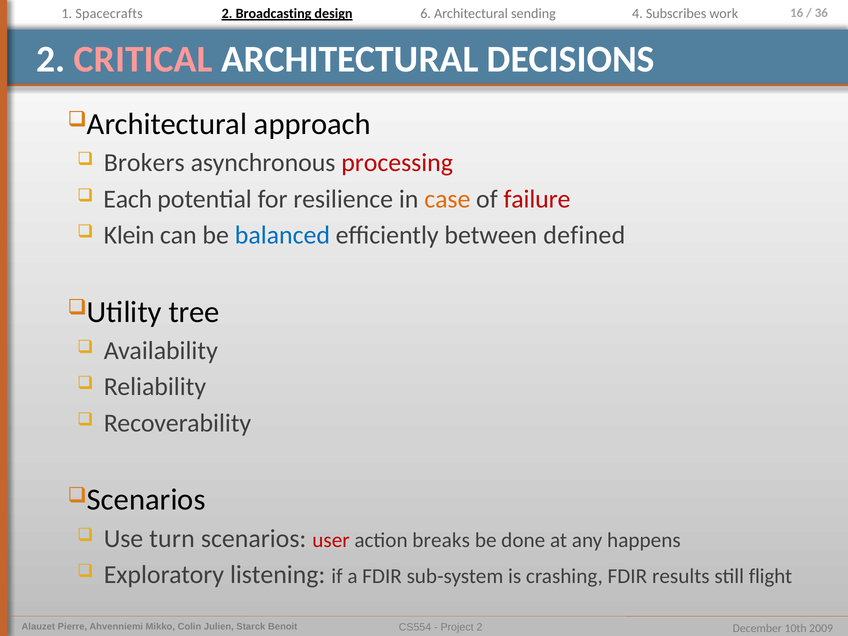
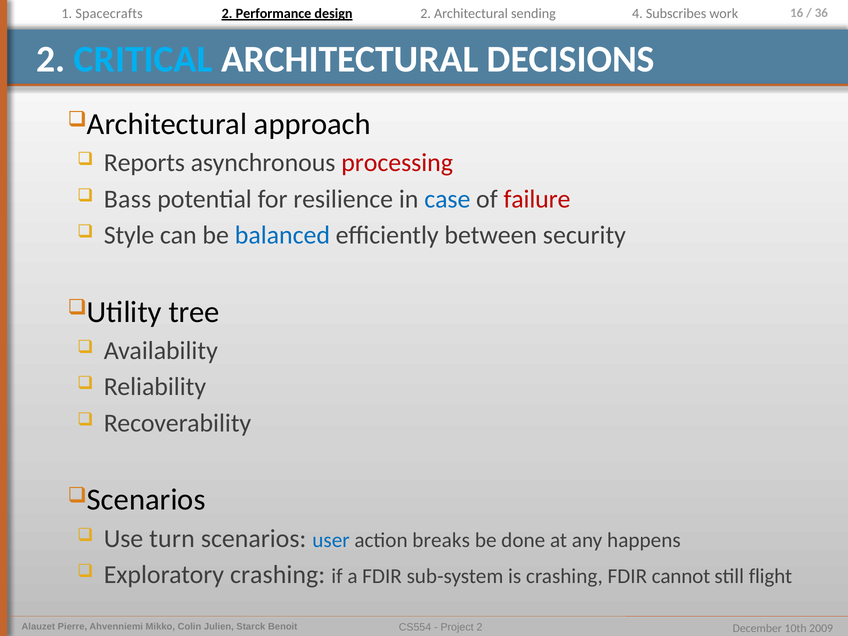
Broadcasting: Broadcasting -> Performance
design 6: 6 -> 2
CRITICAL colour: pink -> light blue
Brokers: Brokers -> Reports
Each: Each -> Bass
case colour: orange -> blue
Klein: Klein -> Style
defined: defined -> security
user colour: red -> blue
Exploratory listening: listening -> crashing
results: results -> cannot
